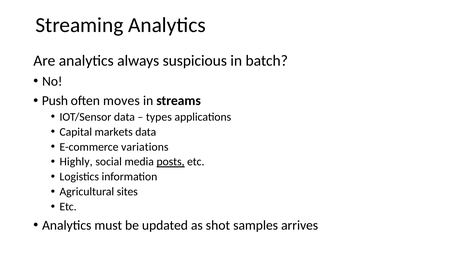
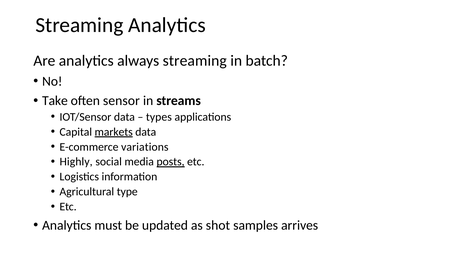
always suspicious: suspicious -> streaming
Push: Push -> Take
moves: moves -> sensor
markets underline: none -> present
sites: sites -> type
